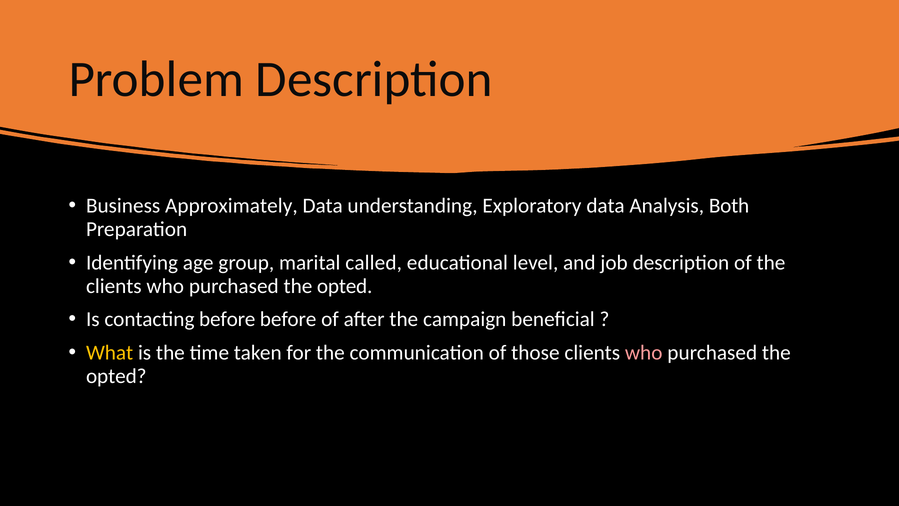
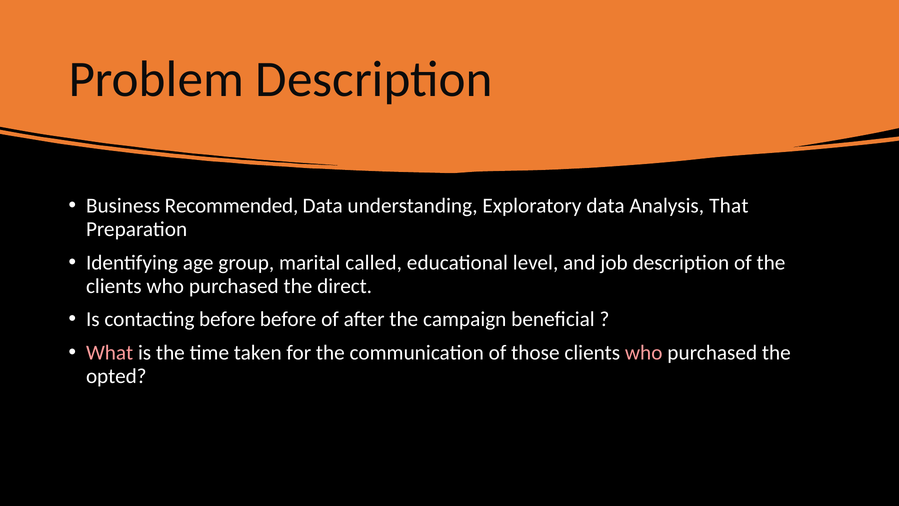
Approximately: Approximately -> Recommended
Both: Both -> That
opted at (345, 286): opted -> direct
What colour: yellow -> pink
